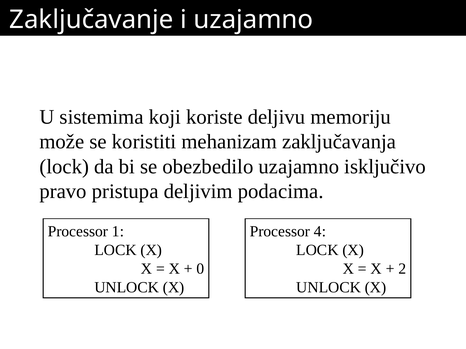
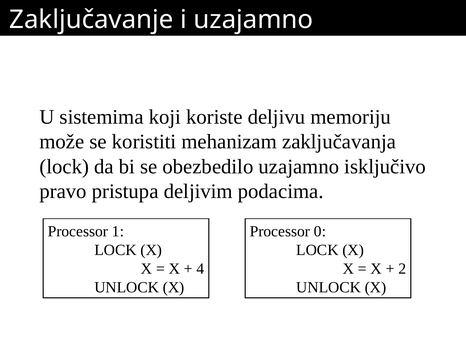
4: 4 -> 0
0: 0 -> 4
